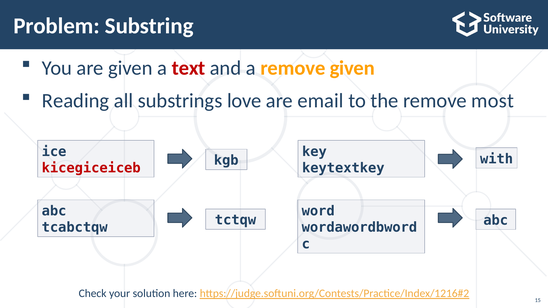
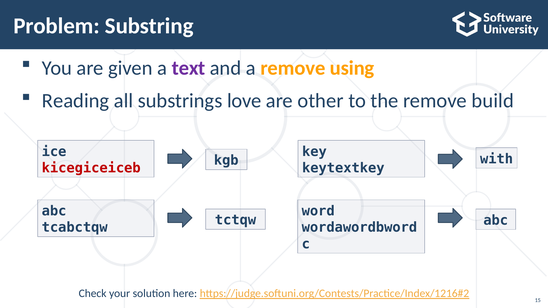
text colour: red -> purple
remove given: given -> using
email: email -> other
most: most -> build
